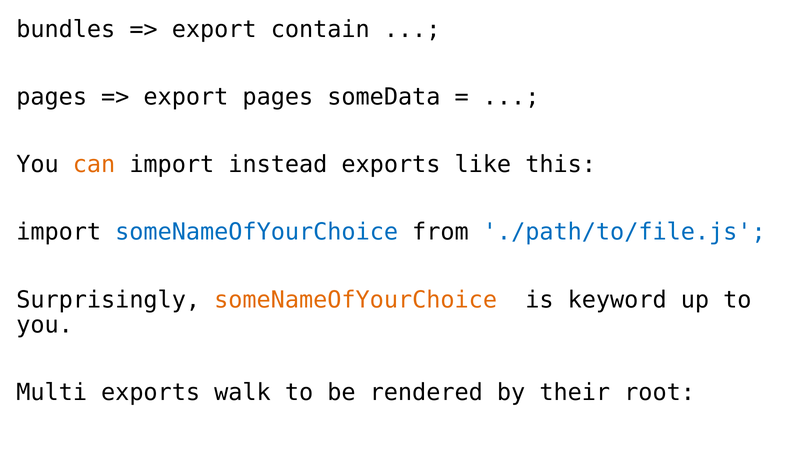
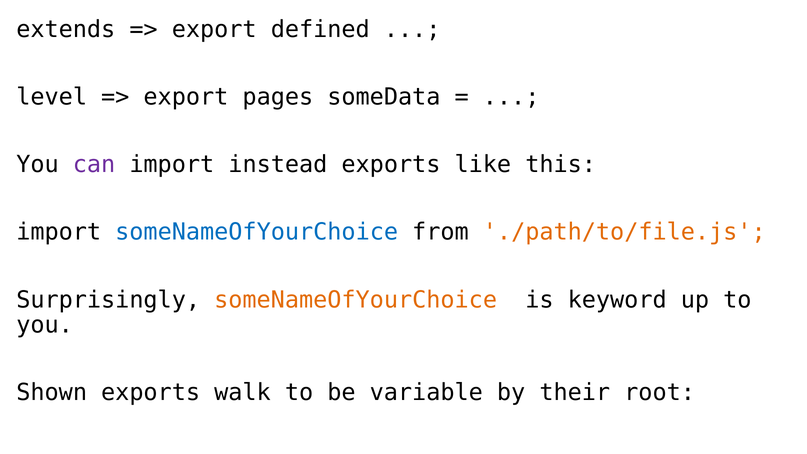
bundles: bundles -> extends
contain: contain -> defined
pages at (52, 97): pages -> level
can colour: orange -> purple
./path/to/file.js colour: blue -> orange
Multi: Multi -> Shown
rendered: rendered -> variable
